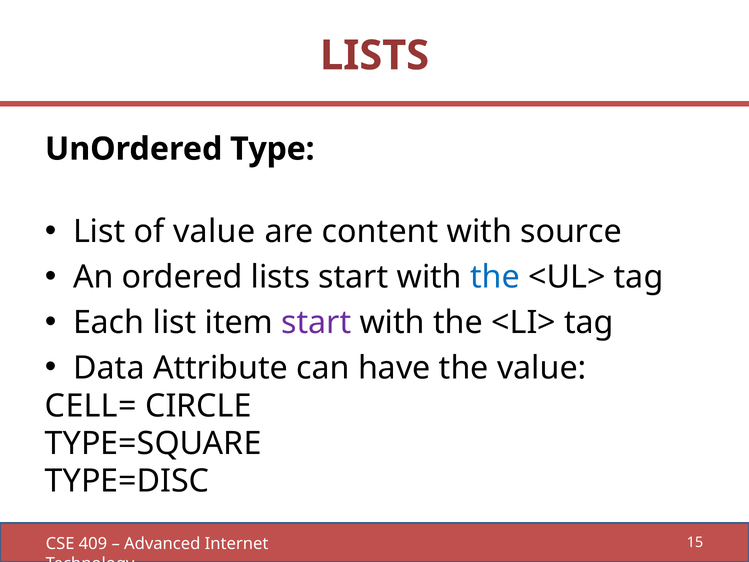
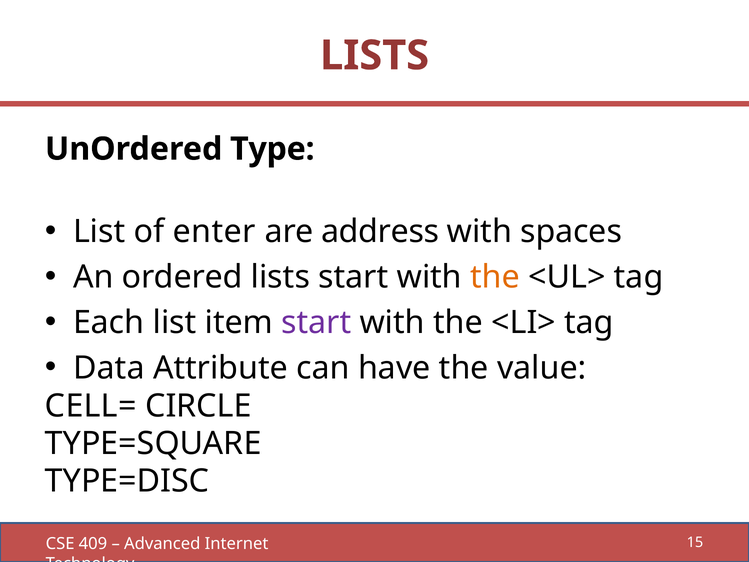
of value: value -> enter
content: content -> address
source: source -> spaces
the at (495, 277) colour: blue -> orange
